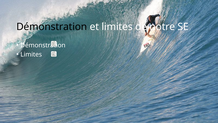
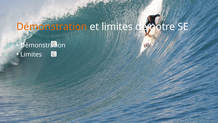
Démonstration at (52, 27) colour: black -> orange
